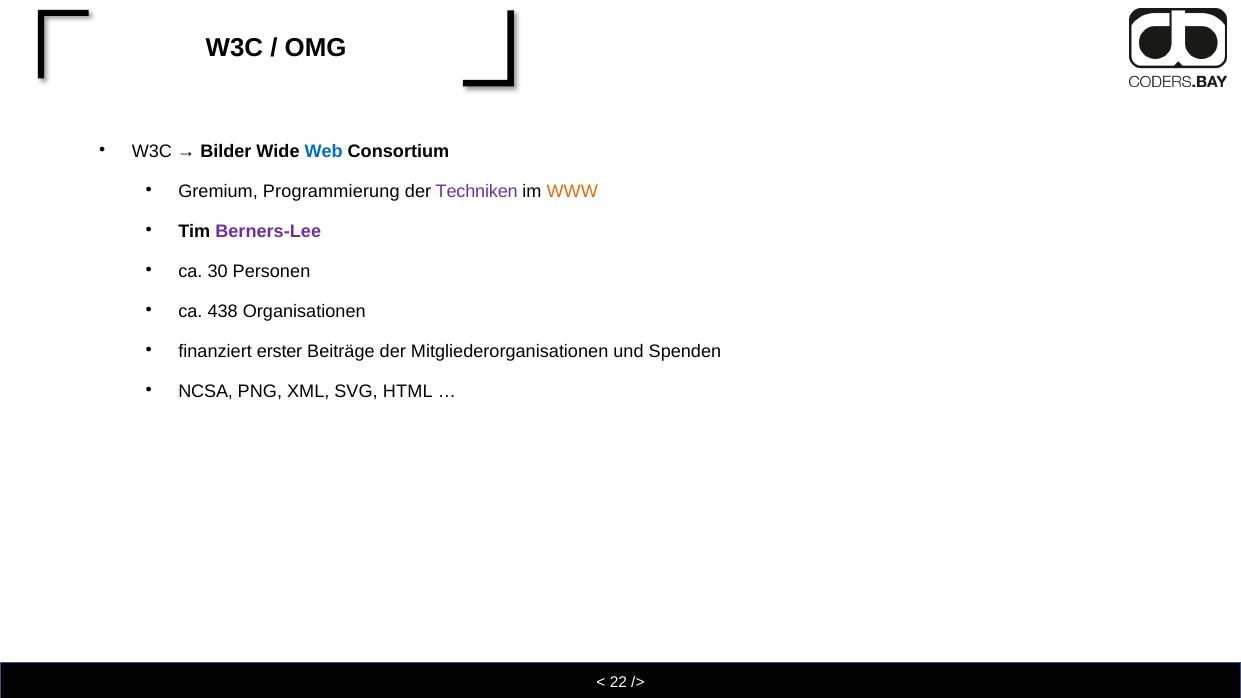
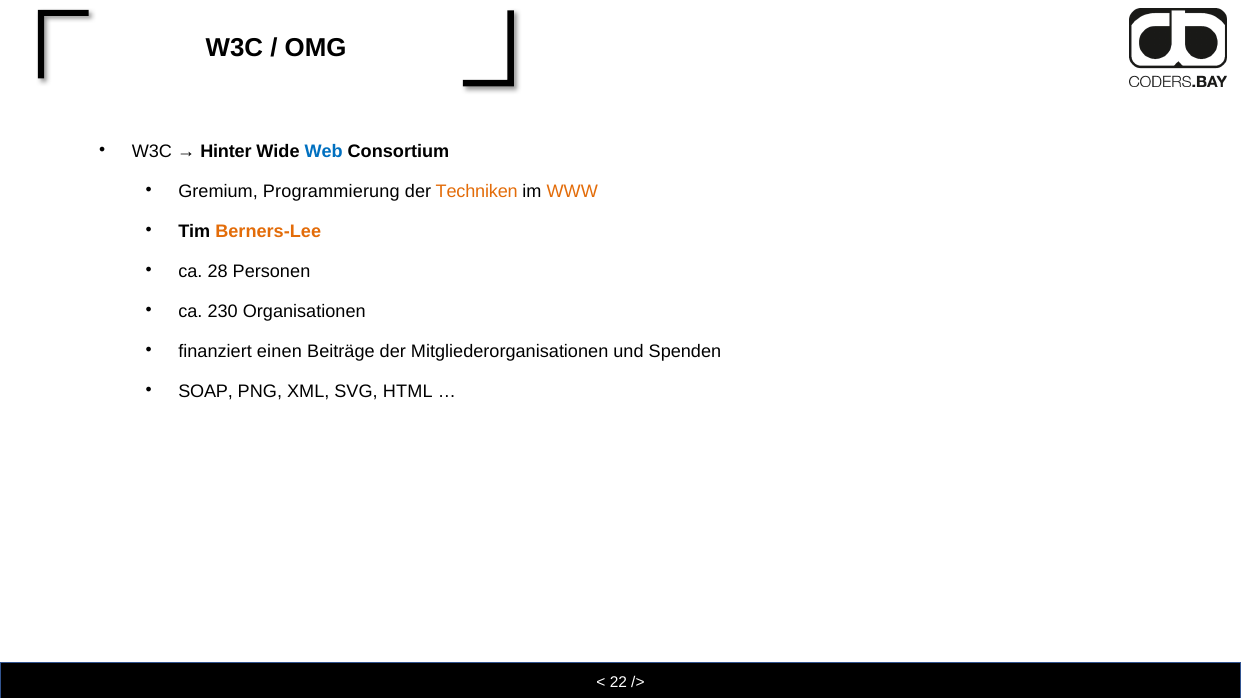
Bilder: Bilder -> Hinter
Techniken colour: purple -> orange
Berners-Lee colour: purple -> orange
30: 30 -> 28
438: 438 -> 230
erster: erster -> einen
NCSA: NCSA -> SOAP
